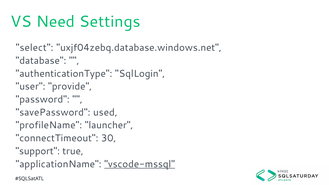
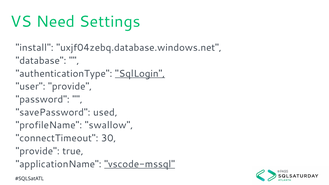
select: select -> install
SqlLogin underline: none -> present
launcher: launcher -> swallow
support at (38, 151): support -> provide
